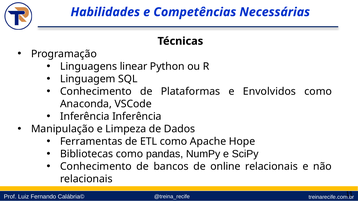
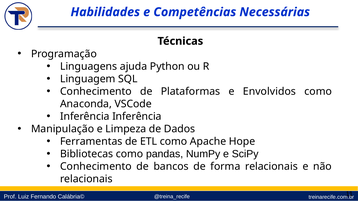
linear: linear -> ajuda
online: online -> forma
